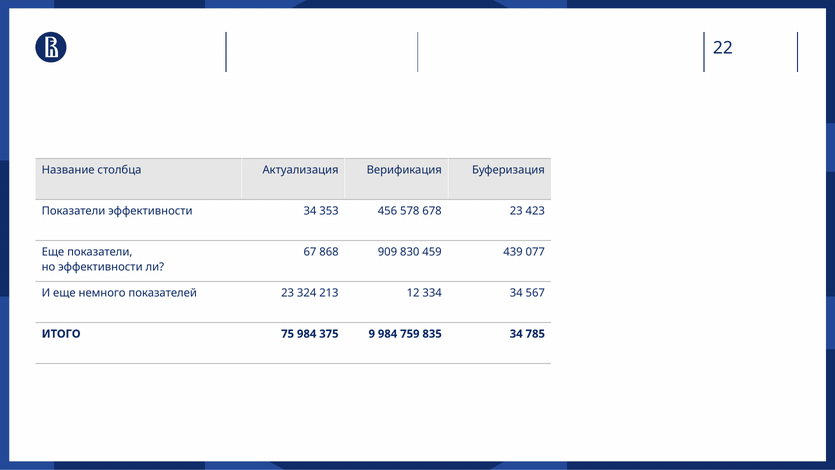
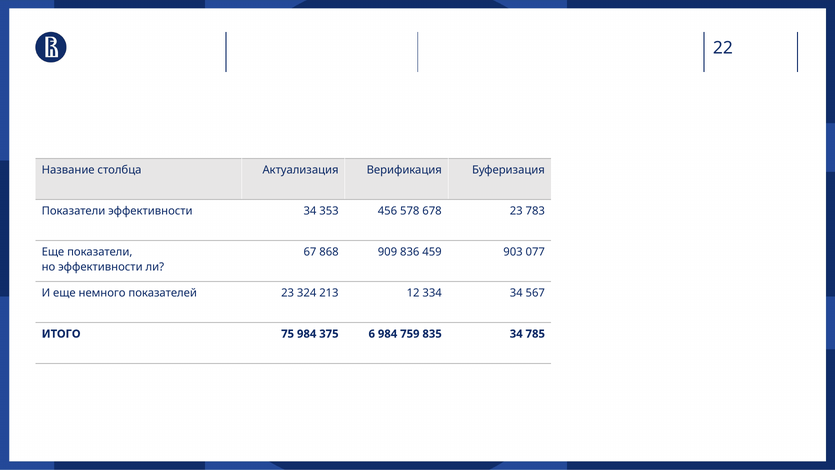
423: 423 -> 783
830: 830 -> 836
439: 439 -> 903
9: 9 -> 6
